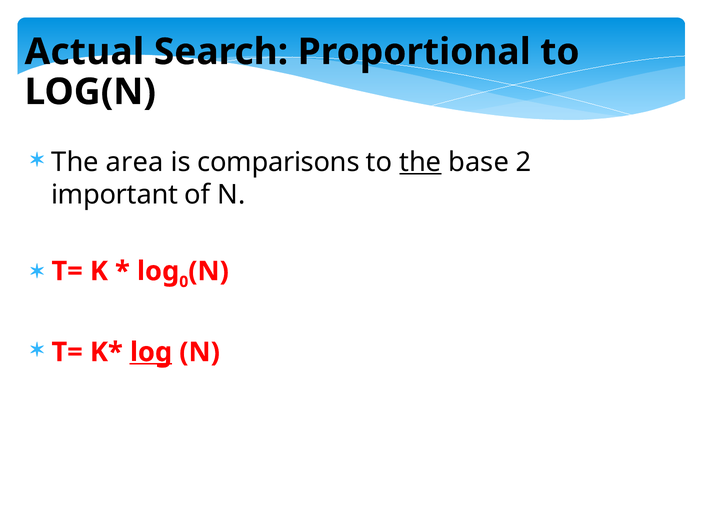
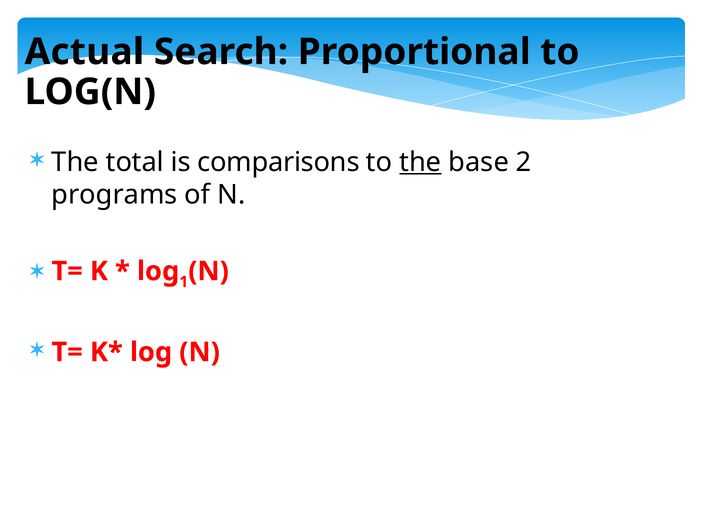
area: area -> total
important: important -> programs
0: 0 -> 1
log at (151, 352) underline: present -> none
